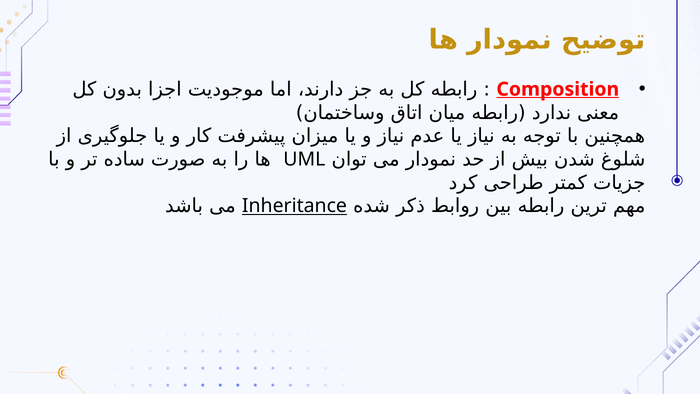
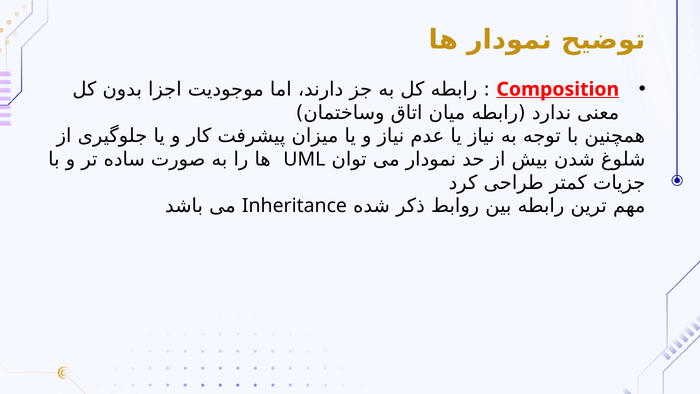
Inheritance underline: present -> none
